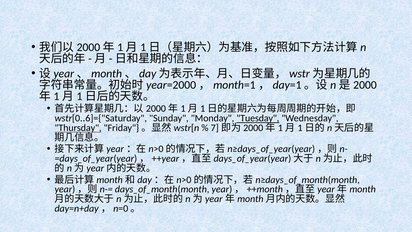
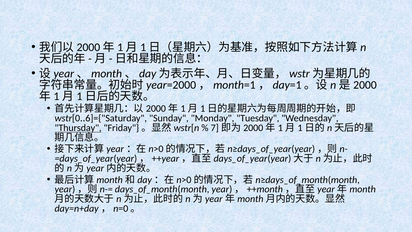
Tuesday underline: present -> none
